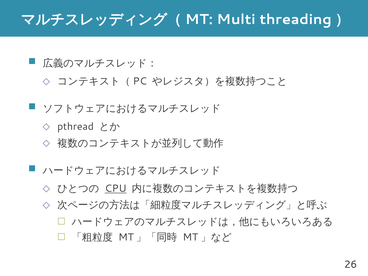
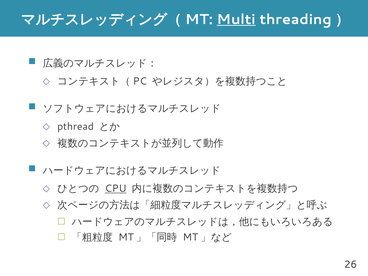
Multi underline: none -> present
